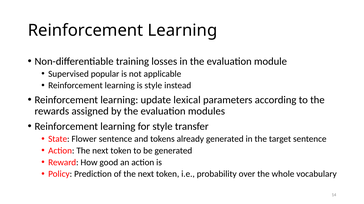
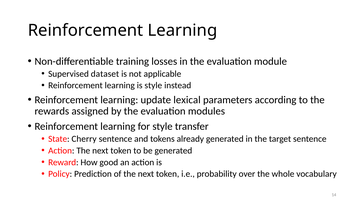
popular: popular -> dataset
Flower: Flower -> Cherry
